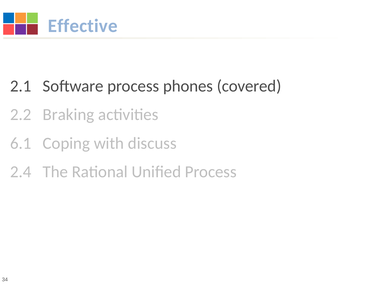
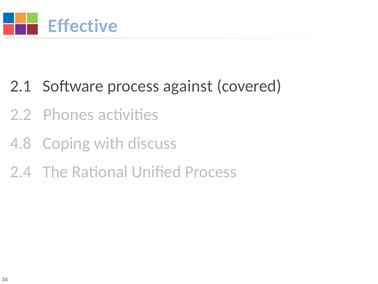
phones: phones -> against
Braking: Braking -> Phones
6.1: 6.1 -> 4.8
